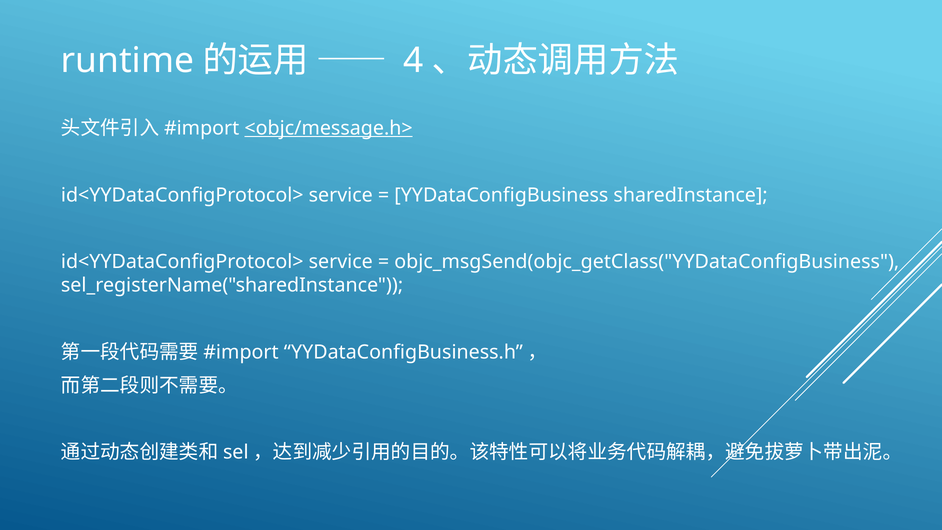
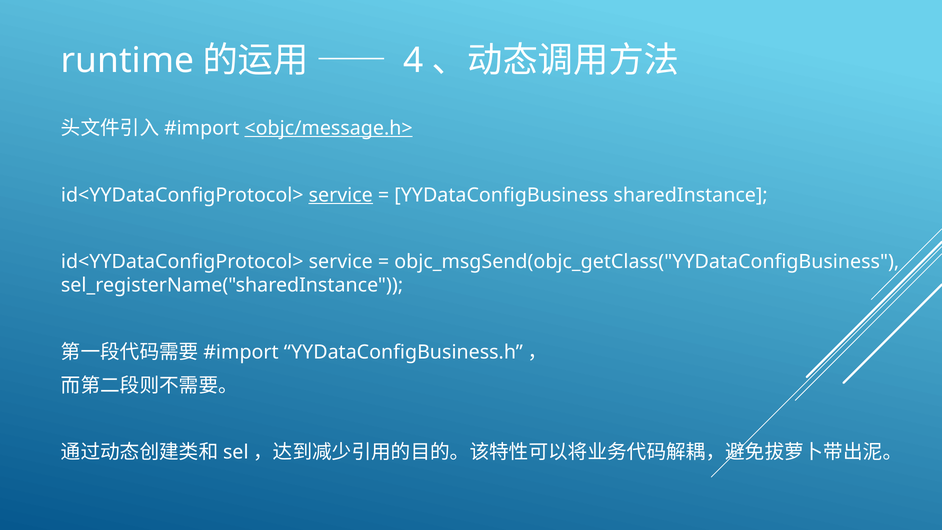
service at (341, 195) underline: none -> present
